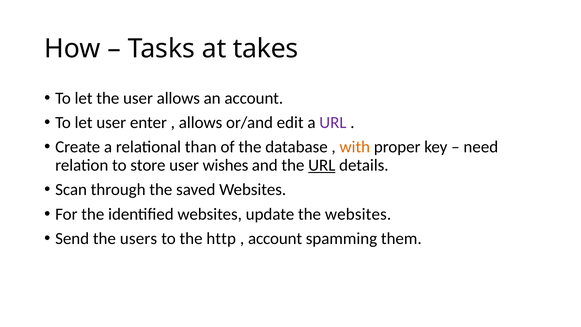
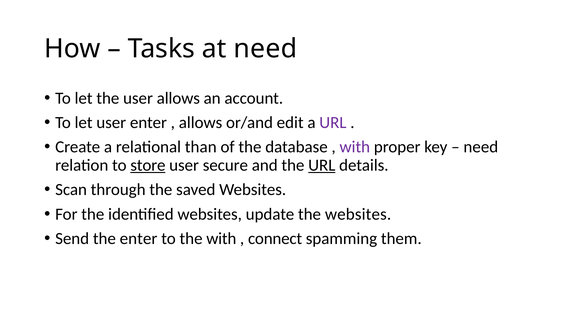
at takes: takes -> need
with at (355, 147) colour: orange -> purple
store underline: none -> present
wishes: wishes -> secure
the users: users -> enter
the http: http -> with
account at (275, 238): account -> connect
